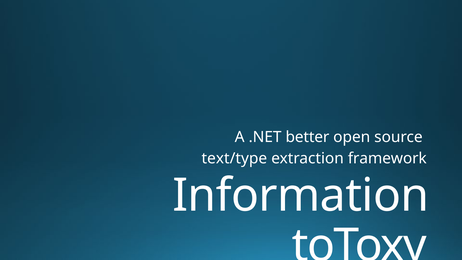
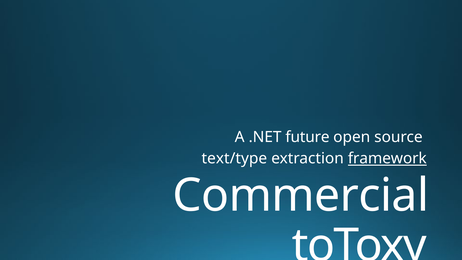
better: better -> future
framework underline: none -> present
Information: Information -> Commercial
